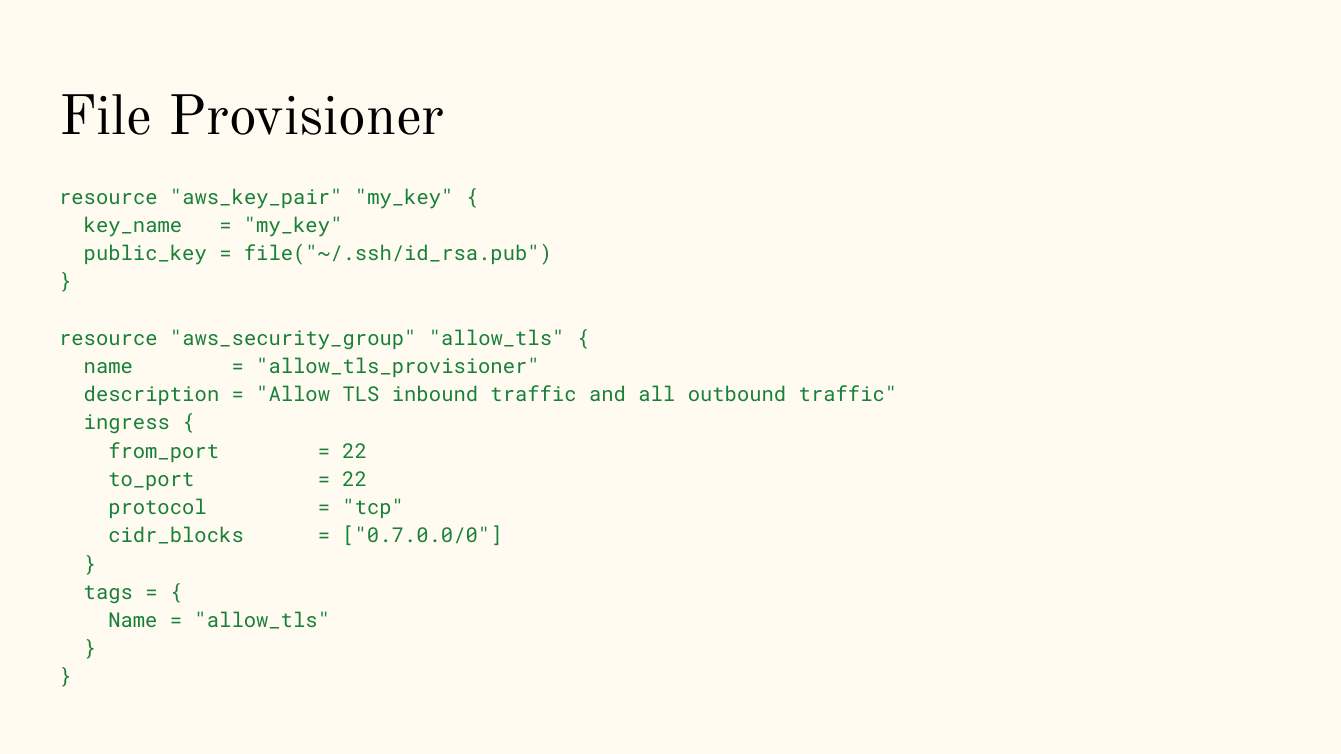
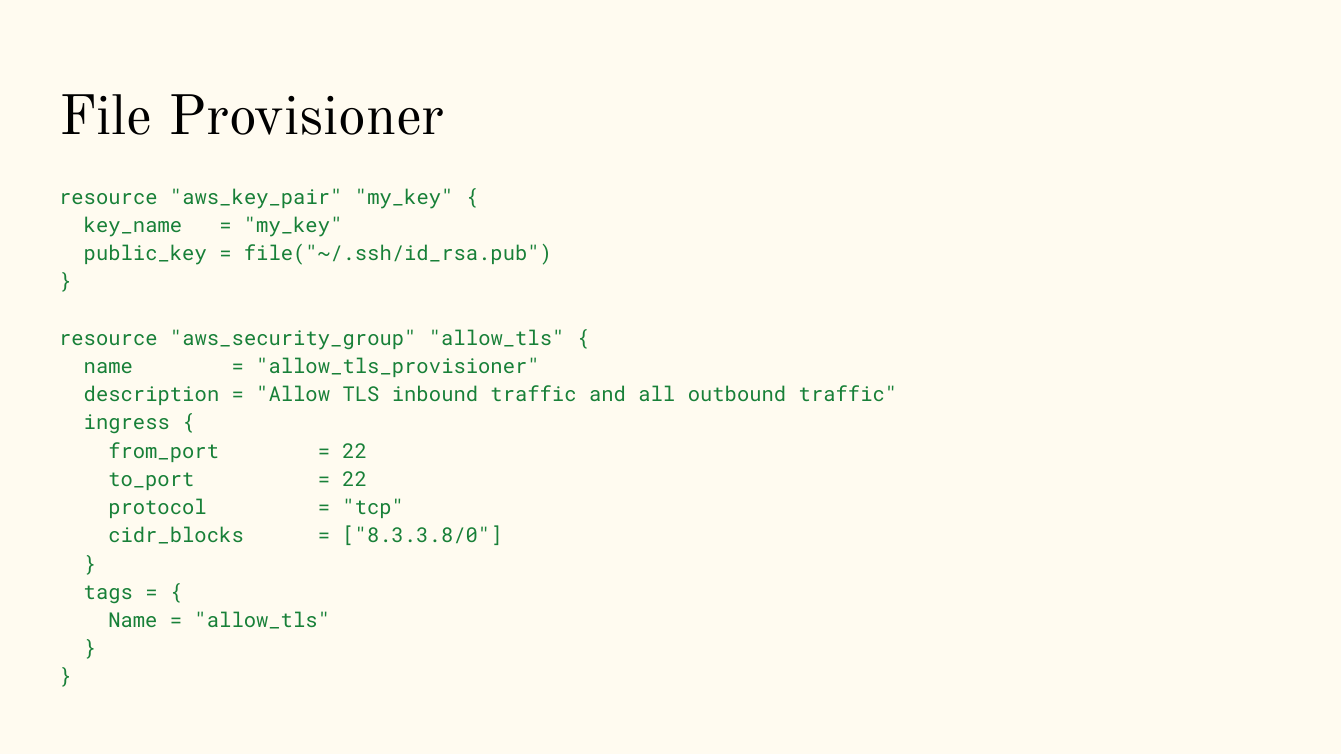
0.7.0.0/0: 0.7.0.0/0 -> 8.3.3.8/0
